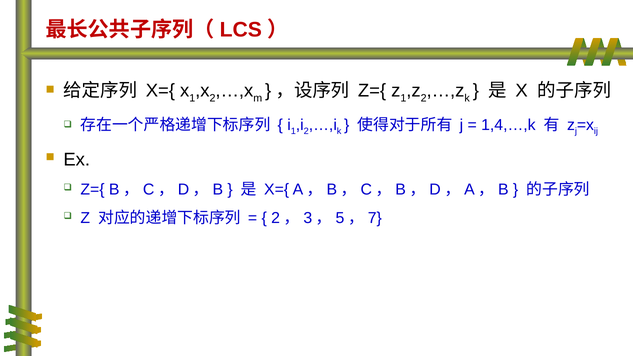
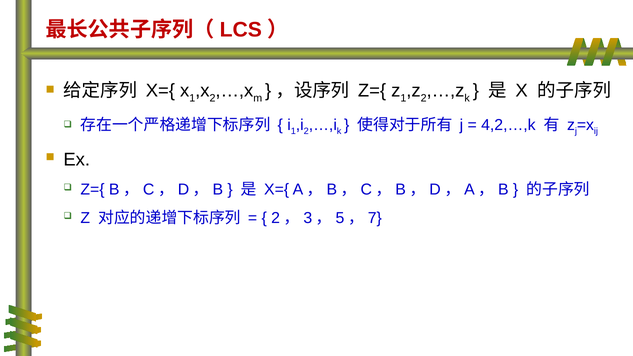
1,4,…,k: 1,4,…,k -> 4,2,…,k
